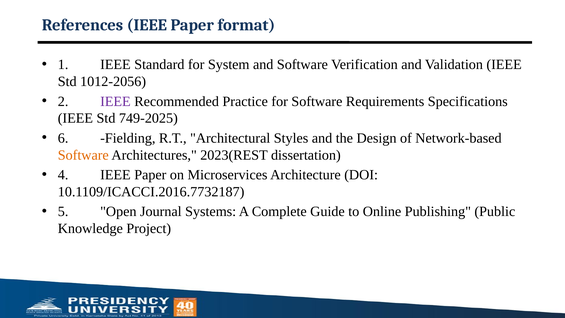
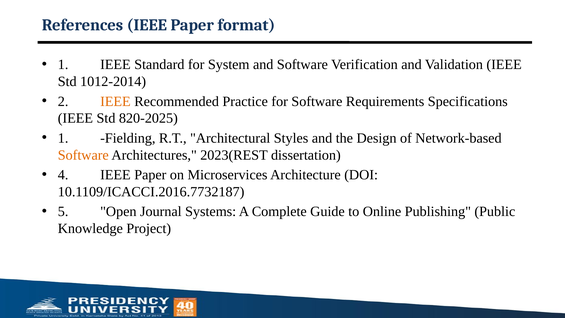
1012-2056: 1012-2056 -> 1012-2014
IEEE at (115, 101) colour: purple -> orange
749-2025: 749-2025 -> 820-2025
6 at (63, 138): 6 -> 1
